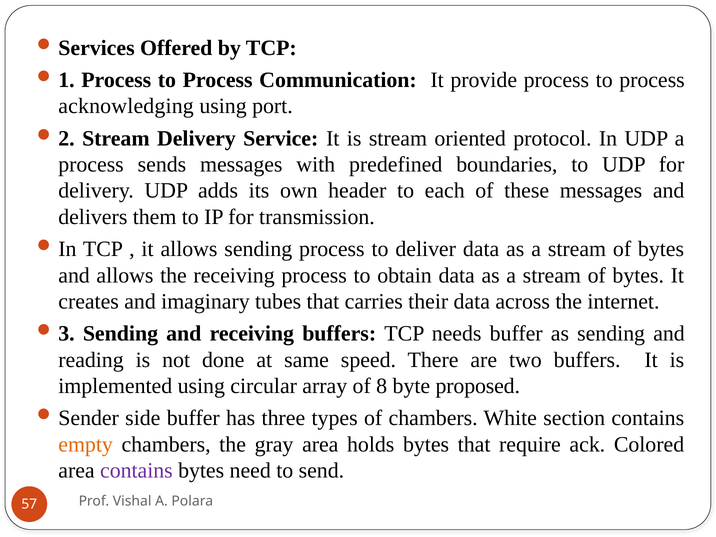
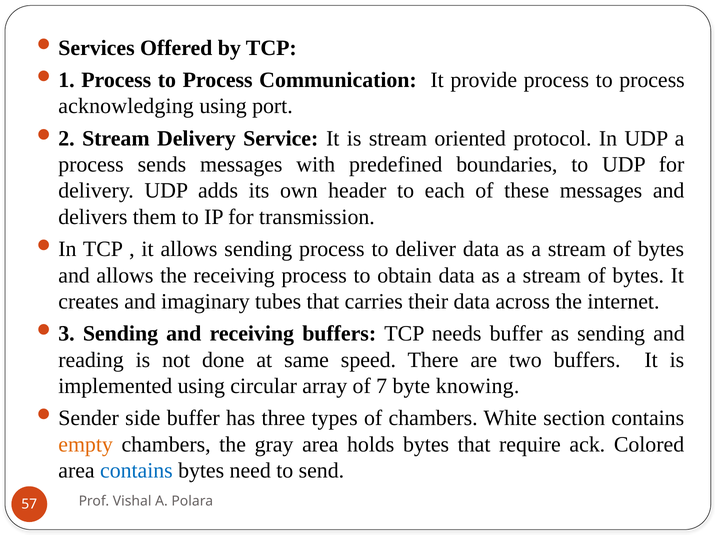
8: 8 -> 7
proposed: proposed -> knowing
contains at (136, 471) colour: purple -> blue
